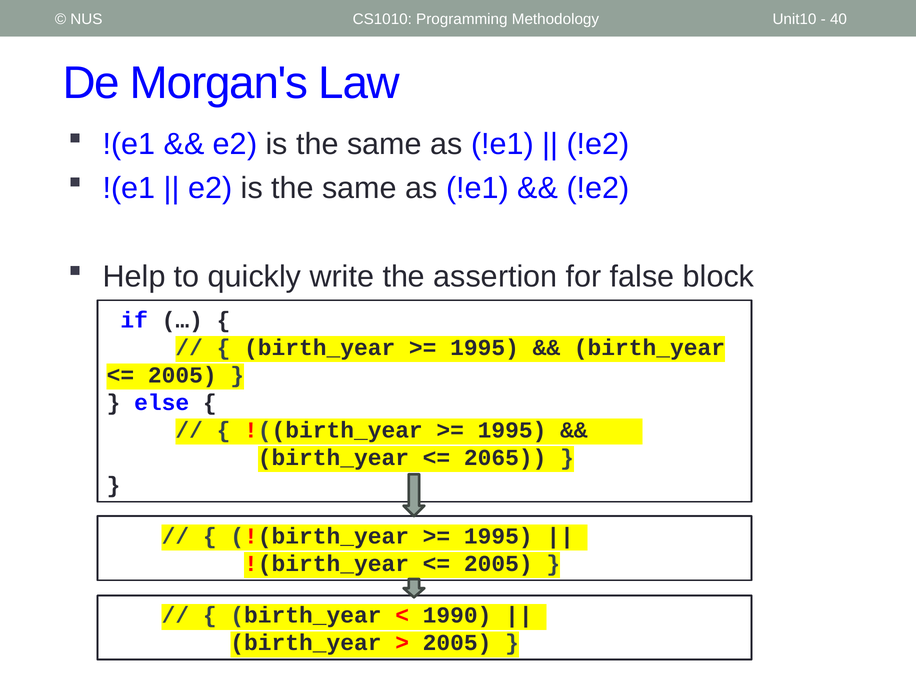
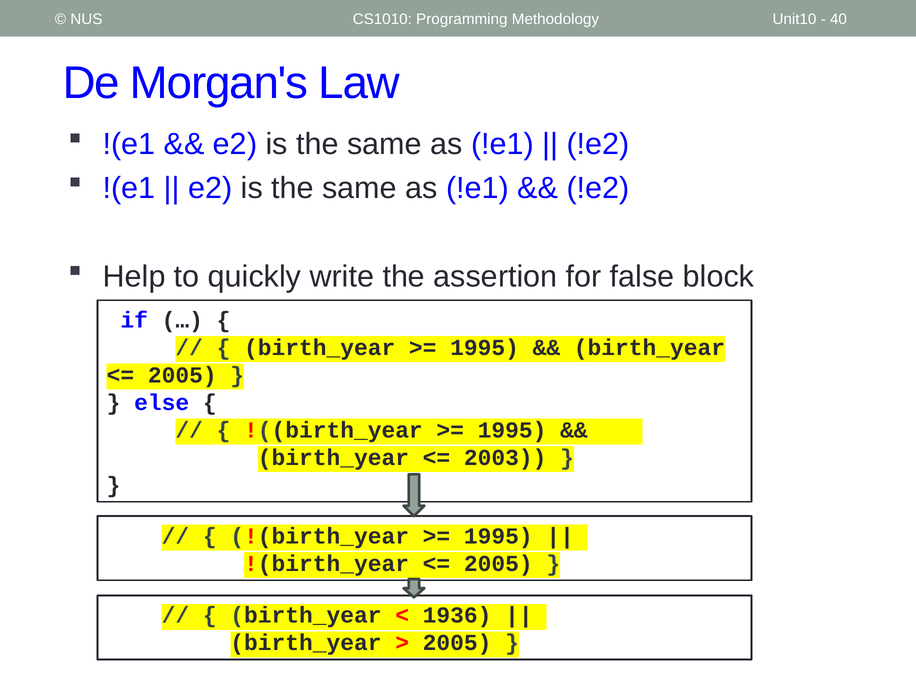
2065: 2065 -> 2003
1990: 1990 -> 1936
